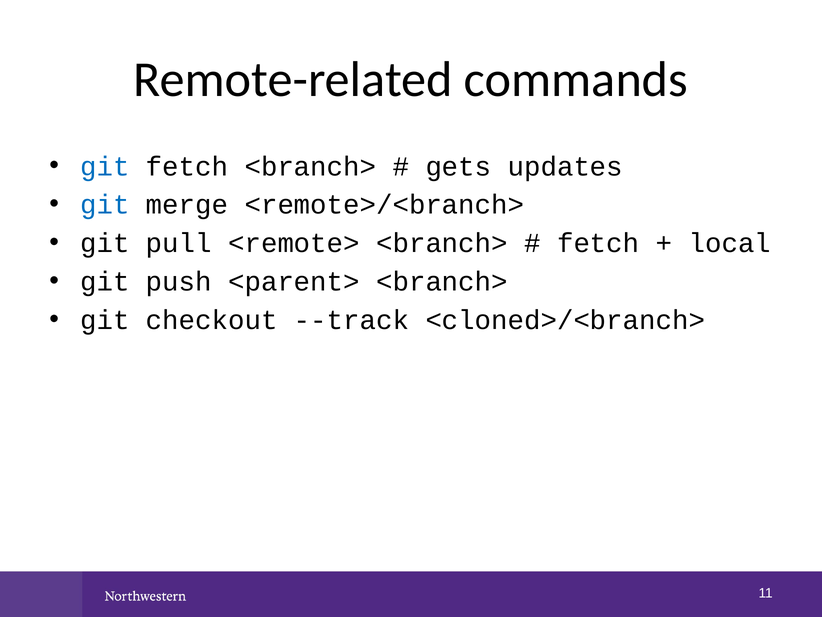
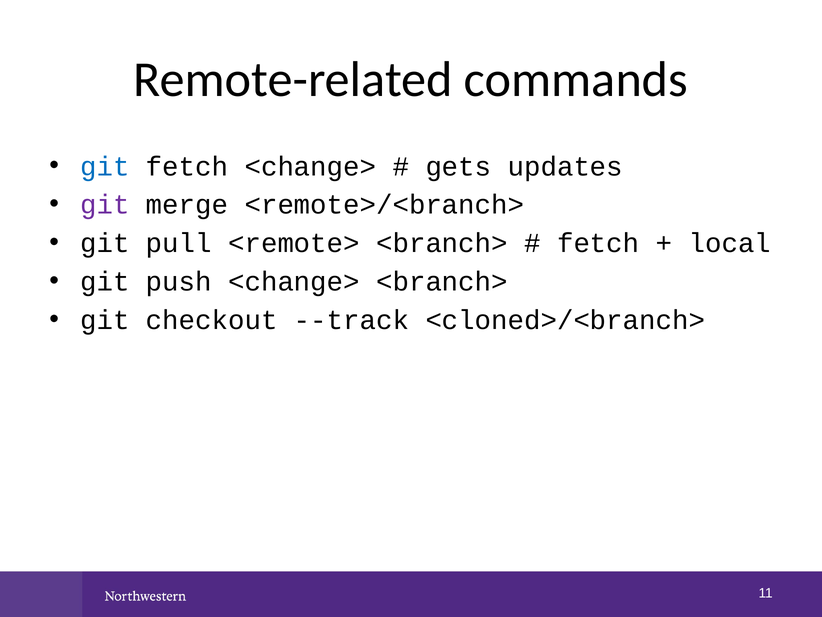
fetch <branch>: <branch> -> <change>
git at (105, 205) colour: blue -> purple
push <parent>: <parent> -> <change>
